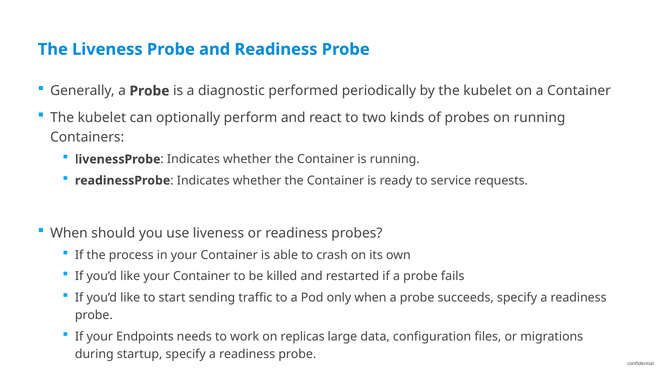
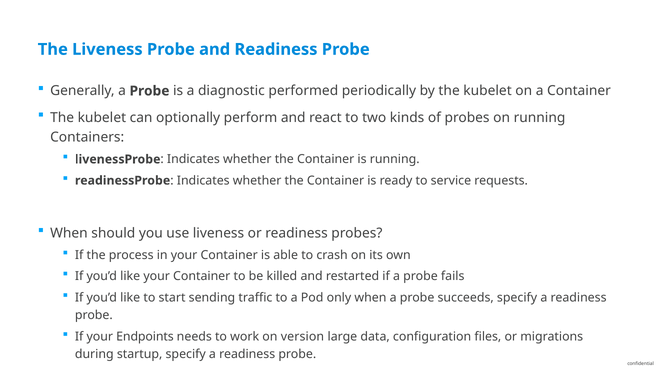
replicas: replicas -> version
